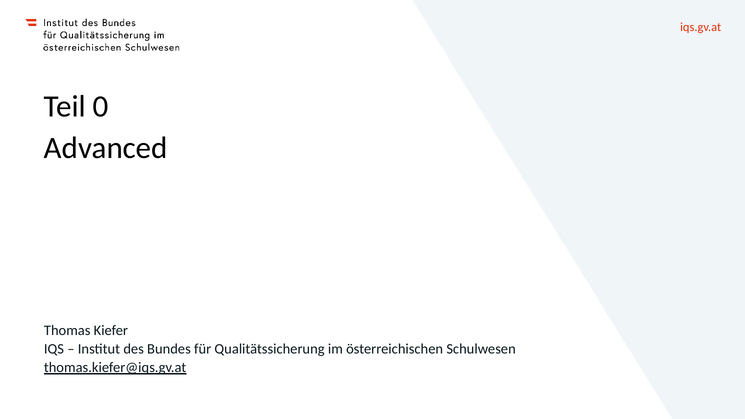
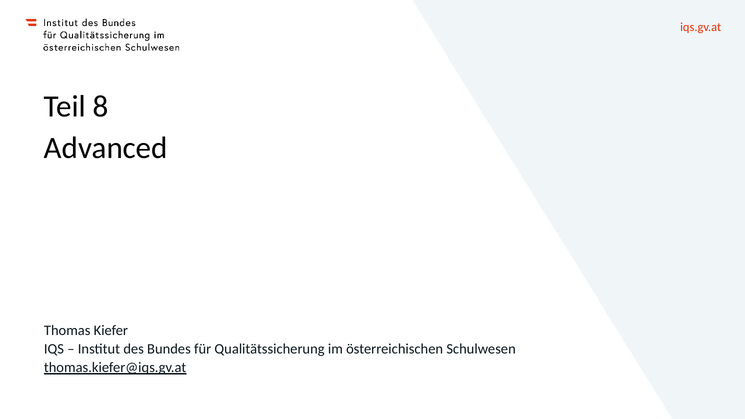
0: 0 -> 8
